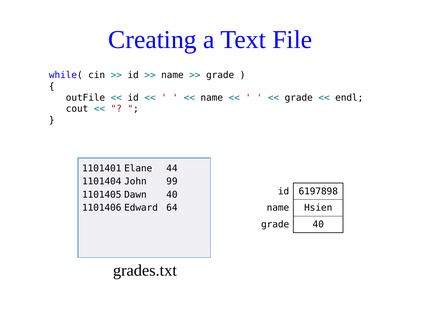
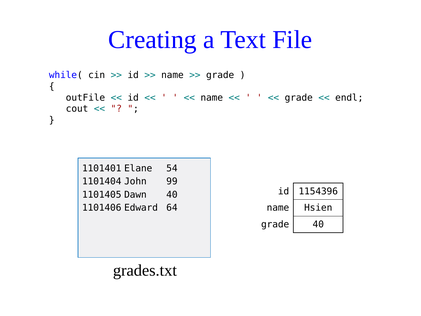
44: 44 -> 54
6197898: 6197898 -> 1154396
